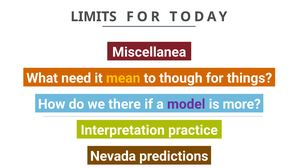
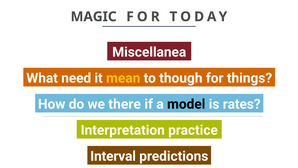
LIMITS: LIMITS -> MAGIC
model colour: purple -> black
more: more -> rates
Nevada: Nevada -> Interval
